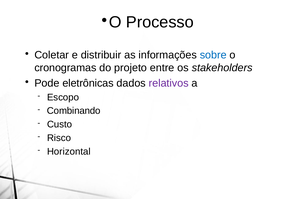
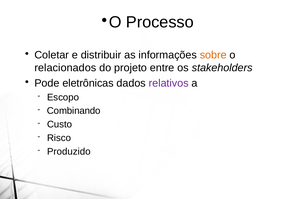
sobre colour: blue -> orange
cronogramas: cronogramas -> relacionados
Horizontal: Horizontal -> Produzido
